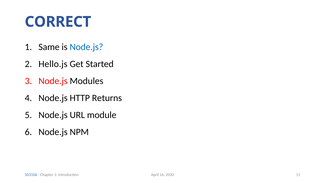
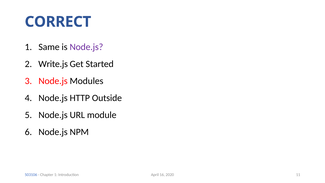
Node.js at (86, 47) colour: blue -> purple
Hello.js: Hello.js -> Write.js
Returns: Returns -> Outside
